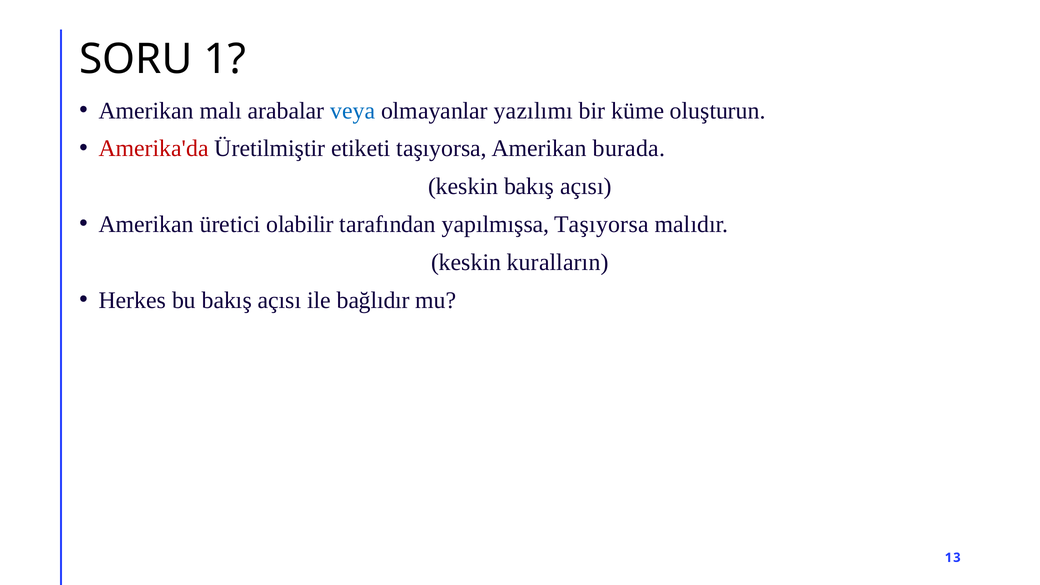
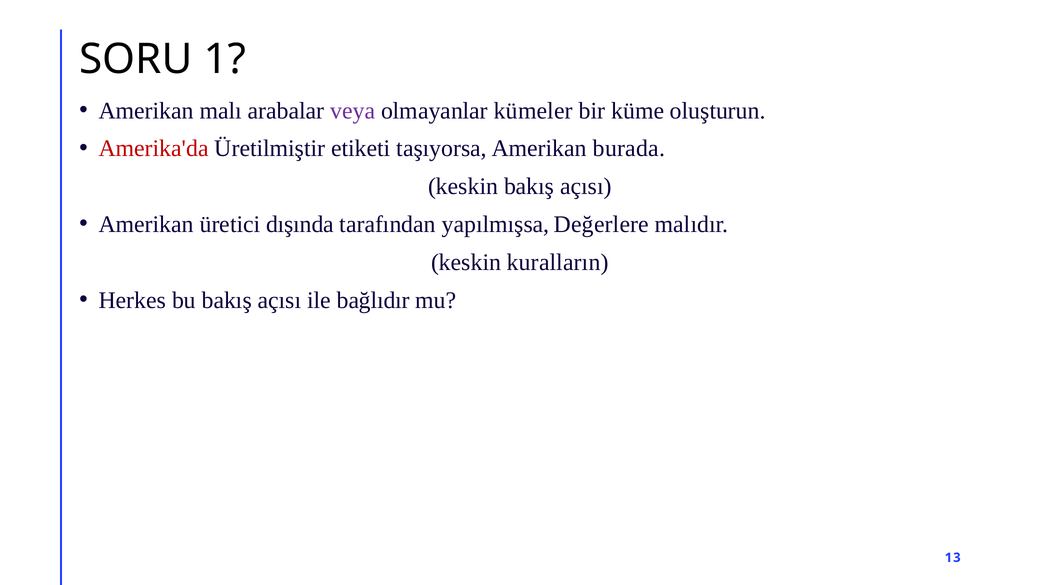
veya colour: blue -> purple
yazılımı: yazılımı -> kümeler
olabilir: olabilir -> dışında
yapılmışsa Taşıyorsa: Taşıyorsa -> Değerlere
